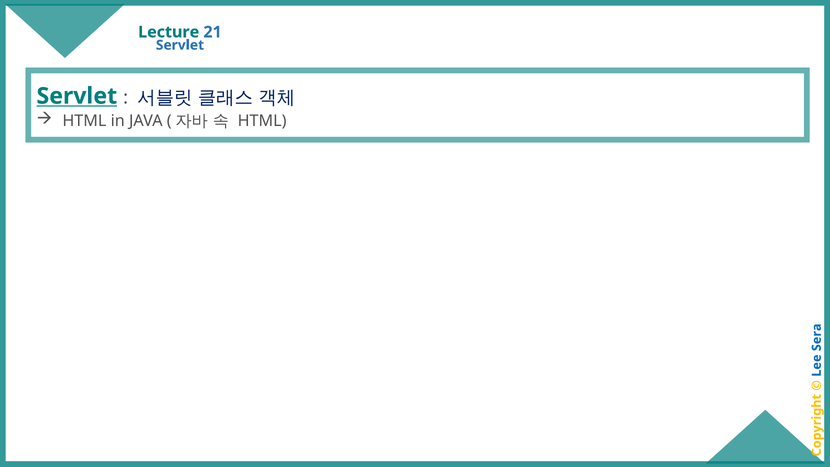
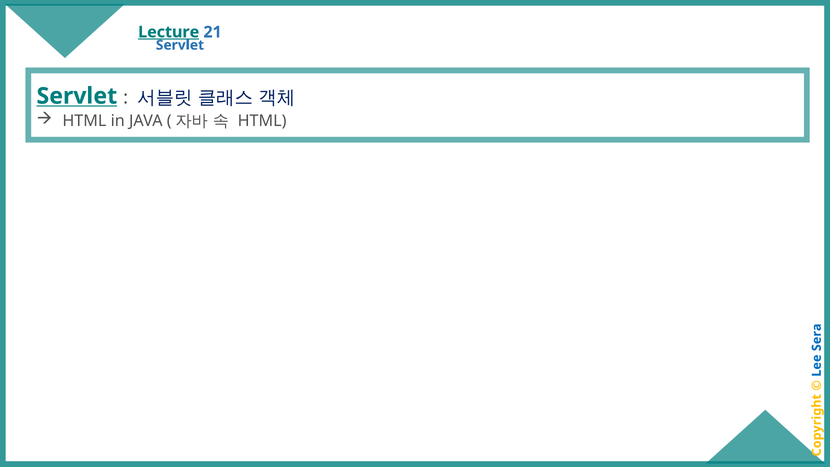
Lecture underline: none -> present
